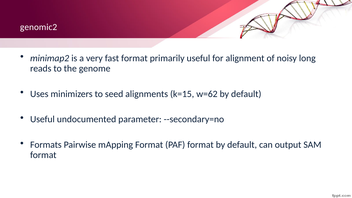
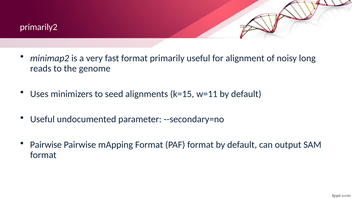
genomic2: genomic2 -> primarily2
w=62: w=62 -> w=11
Formats at (46, 145): Formats -> Pairwise
